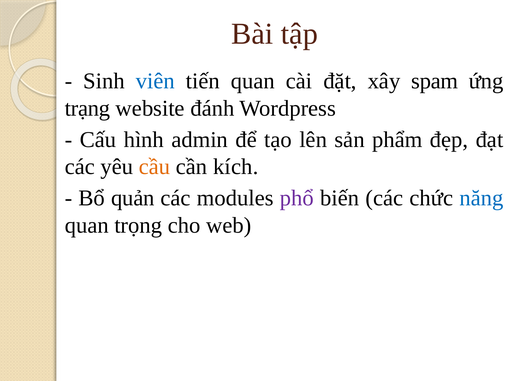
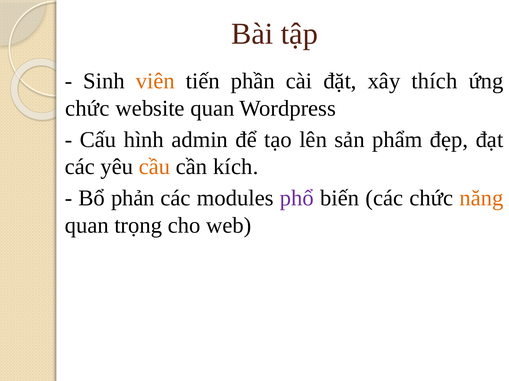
viên colour: blue -> orange
tiến quan: quan -> phần
spam: spam -> thích
trạng at (87, 108): trạng -> chức
website đánh: đánh -> quan
quản: quản -> phản
năng colour: blue -> orange
